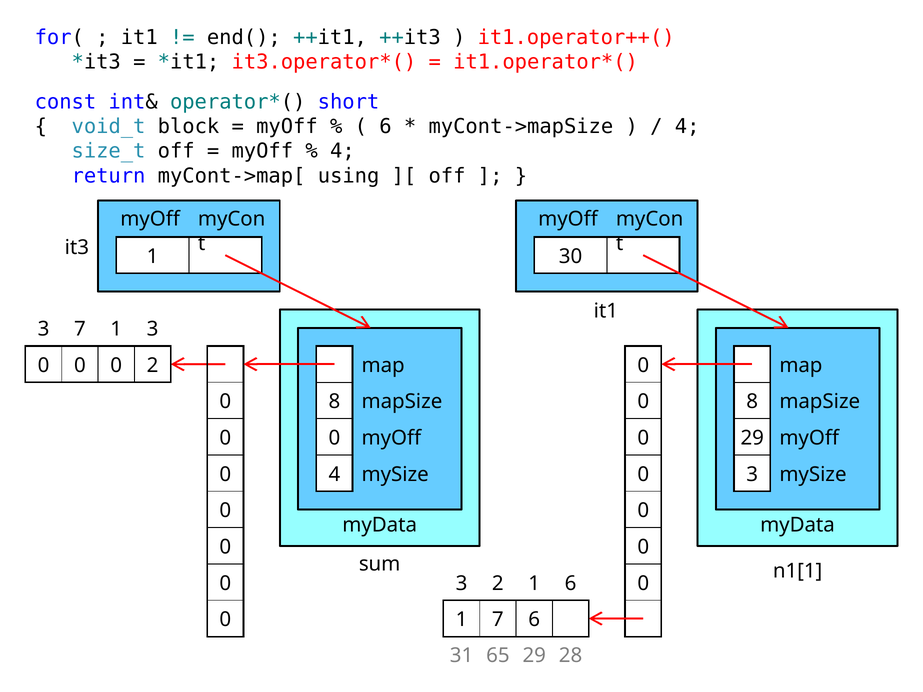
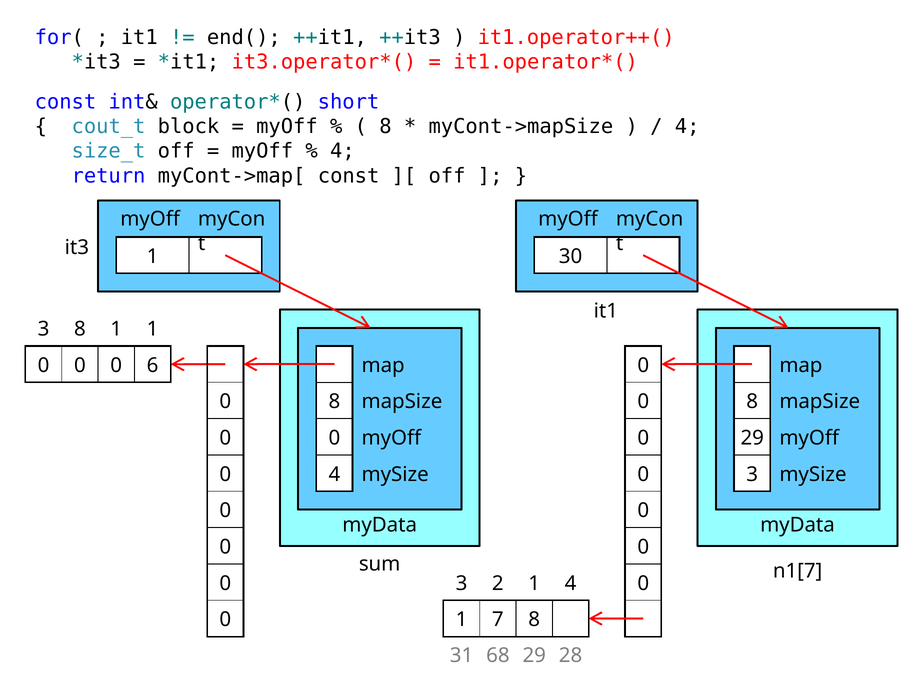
void_t: void_t -> cout_t
6 at (385, 127): 6 -> 8
myCont->map[ using: using -> const
3 7: 7 -> 8
1 3: 3 -> 1
0 2: 2 -> 6
n1[1: n1[1 -> n1[7
1 6: 6 -> 4
7 6: 6 -> 8
65: 65 -> 68
